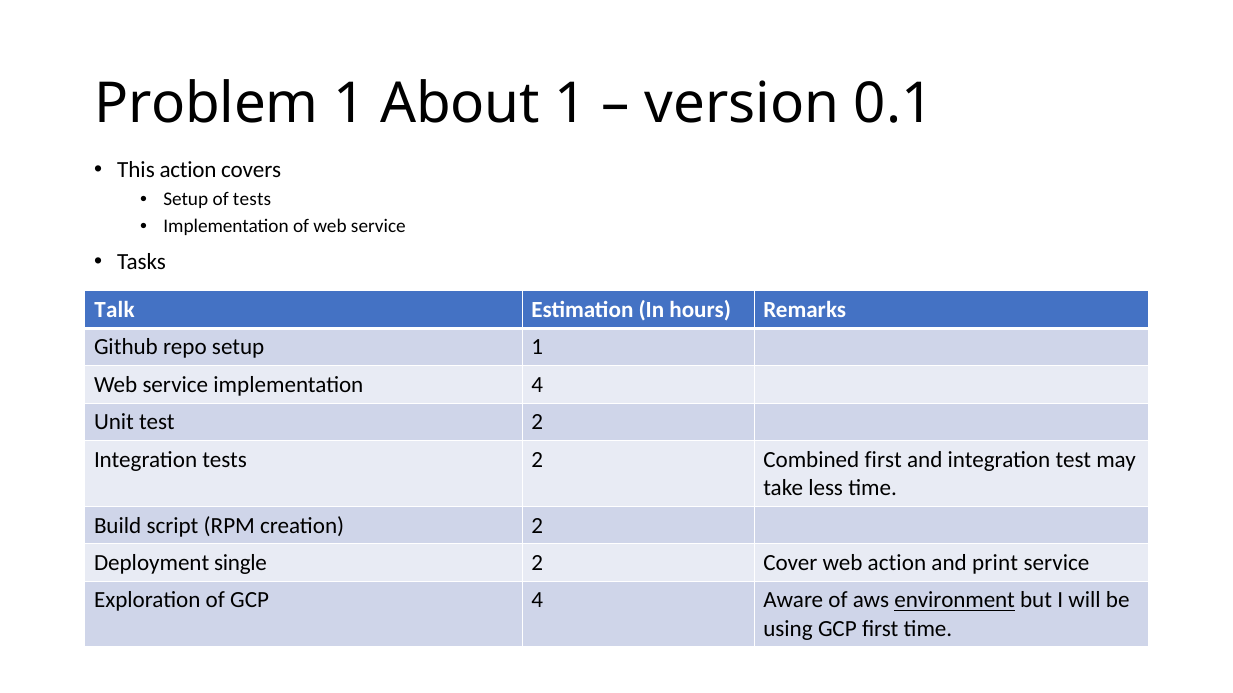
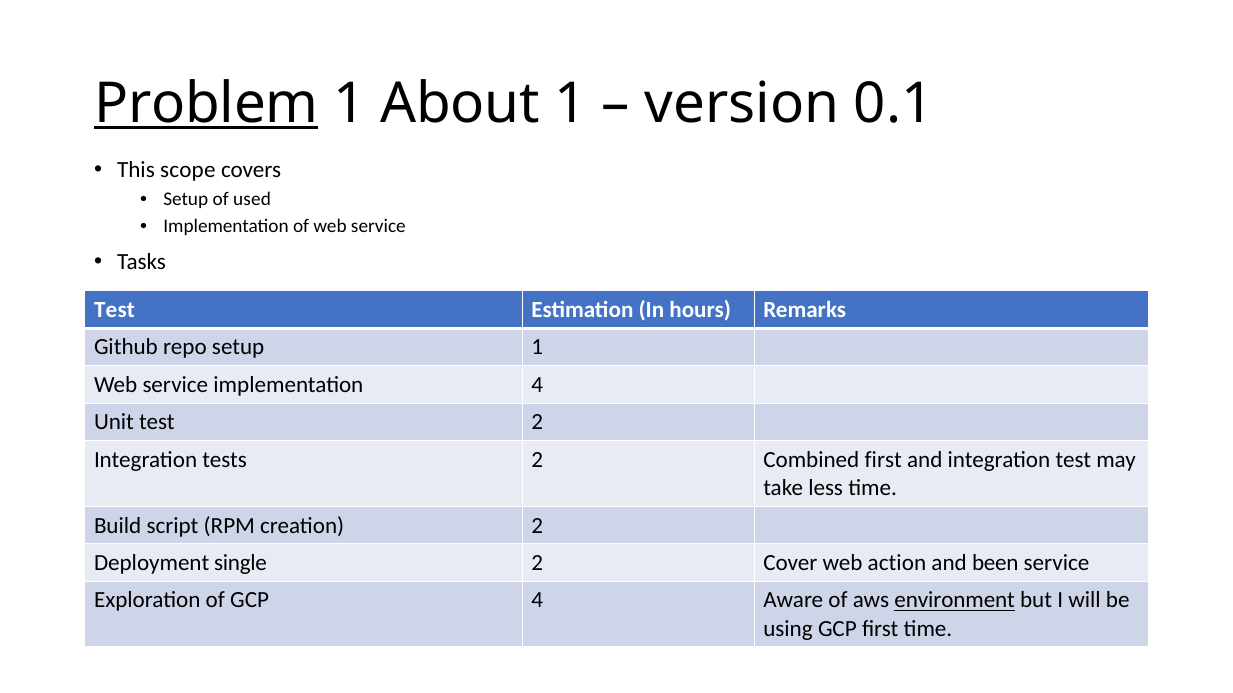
Problem underline: none -> present
This action: action -> scope
of tests: tests -> used
Talk at (115, 310): Talk -> Test
print: print -> been
